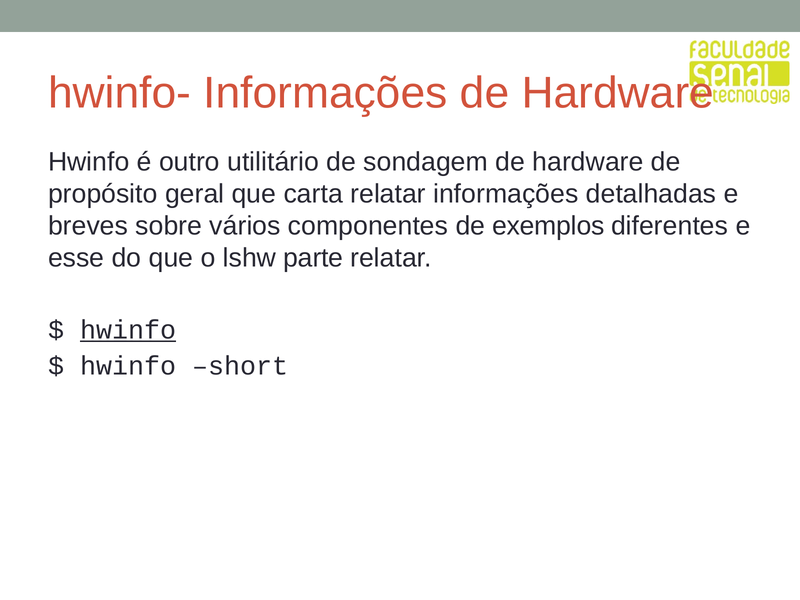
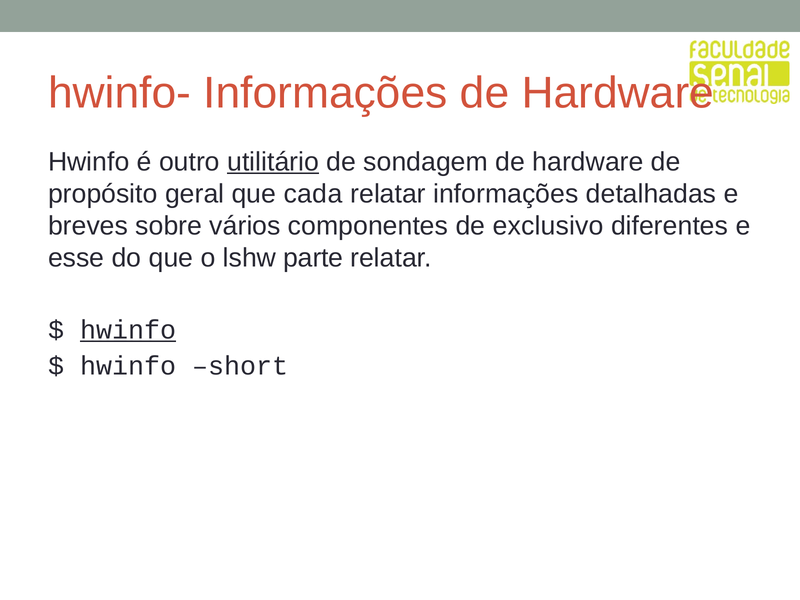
utilitário underline: none -> present
carta: carta -> cada
exemplos: exemplos -> exclusivo
